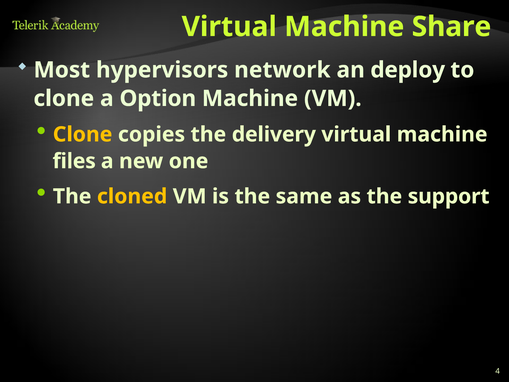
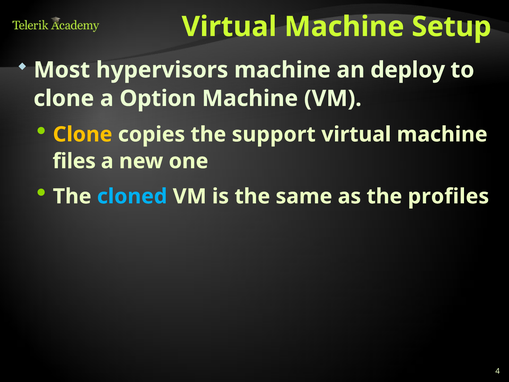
Share: Share -> Setup
hypervisors network: network -> machine
delivery: delivery -> support
cloned colour: yellow -> light blue
support: support -> profiles
